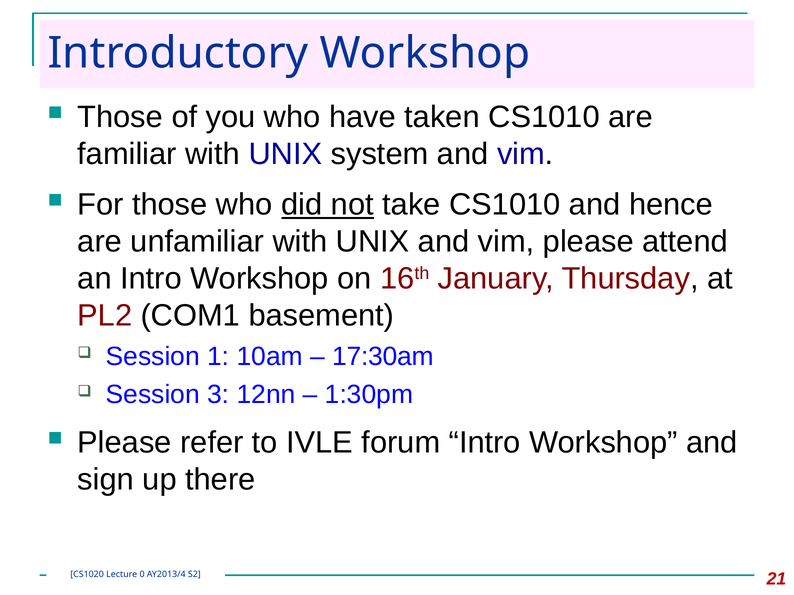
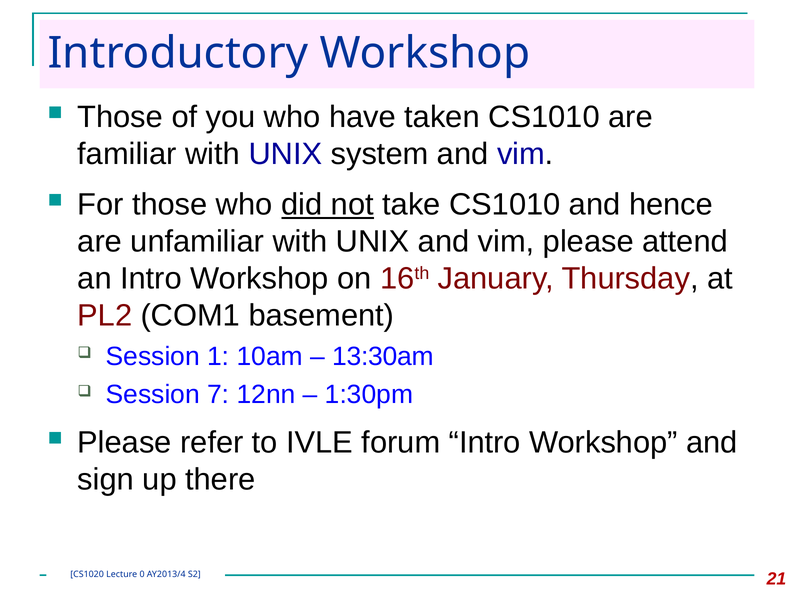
17:30am: 17:30am -> 13:30am
3: 3 -> 7
